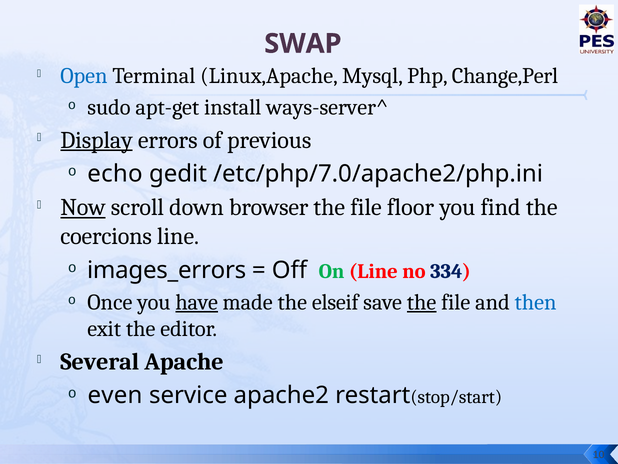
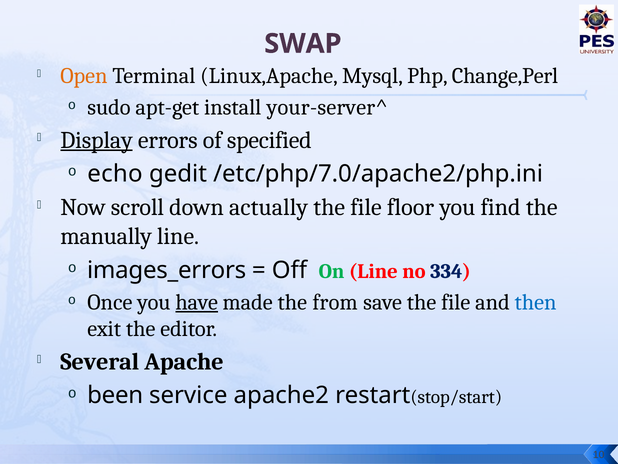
Open colour: blue -> orange
ways-server^: ways-server^ -> your-server^
previous: previous -> specified
Now underline: present -> none
browser: browser -> actually
coercions: coercions -> manually
elseif: elseif -> from
the at (422, 302) underline: present -> none
even: even -> been
